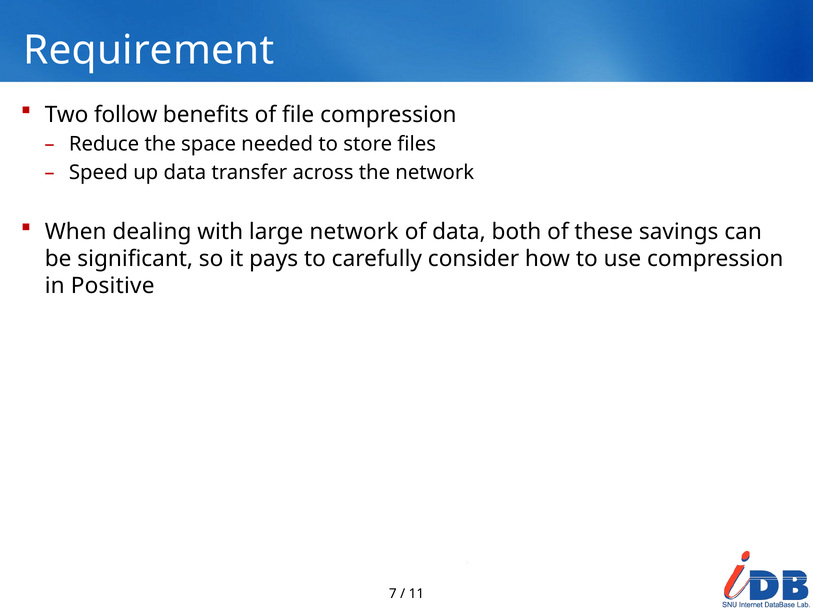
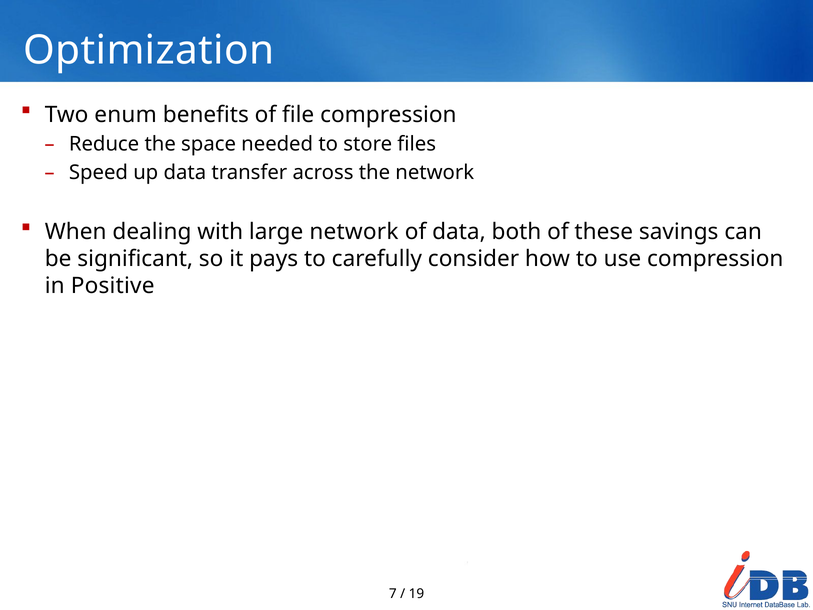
Requirement: Requirement -> Optimization
follow: follow -> enum
11: 11 -> 19
